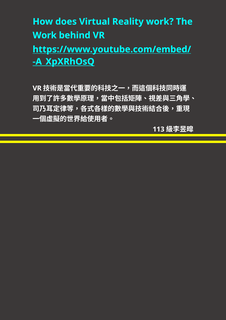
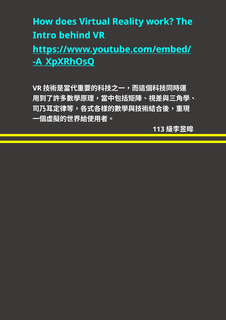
Work at (45, 35): Work -> Intro
